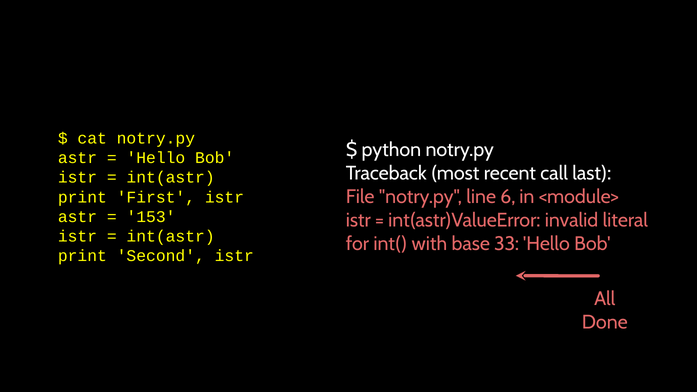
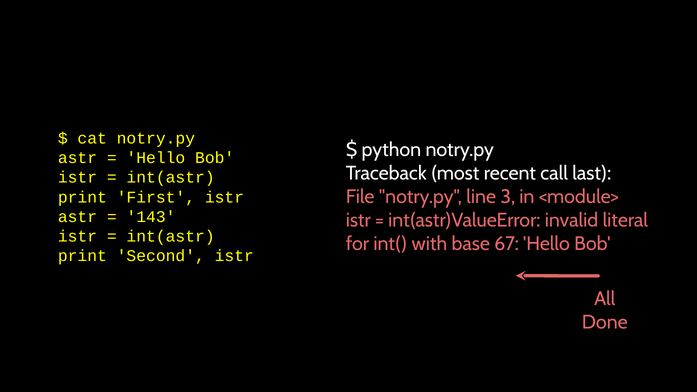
6: 6 -> 3
153: 153 -> 143
33: 33 -> 67
